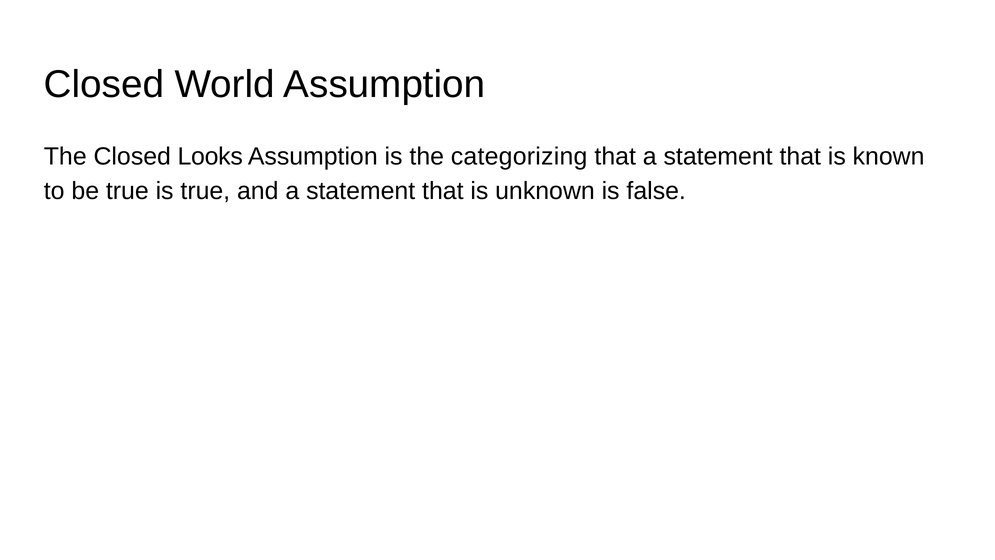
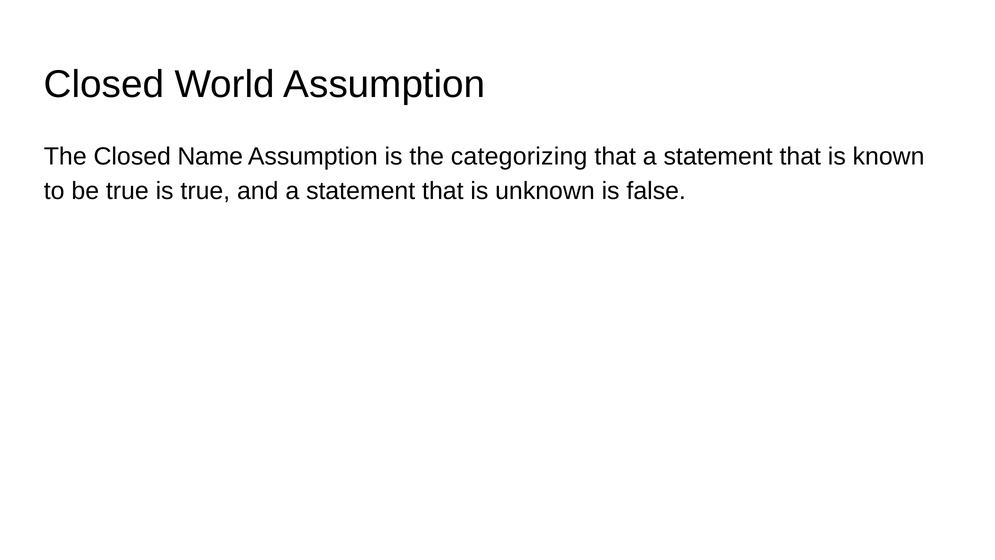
Looks: Looks -> Name
